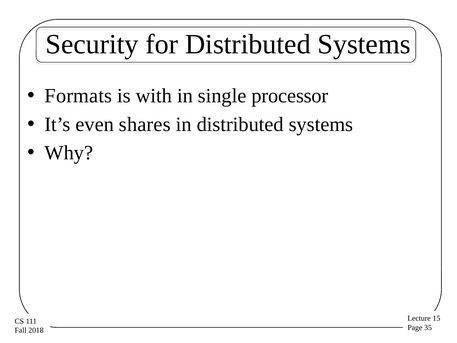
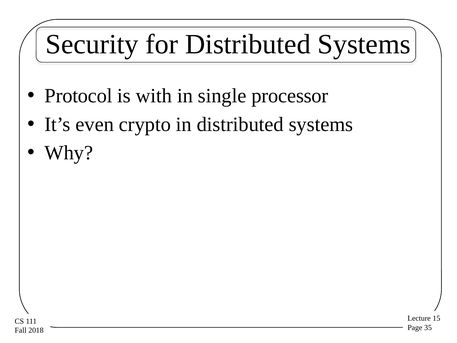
Formats: Formats -> Protocol
shares: shares -> crypto
